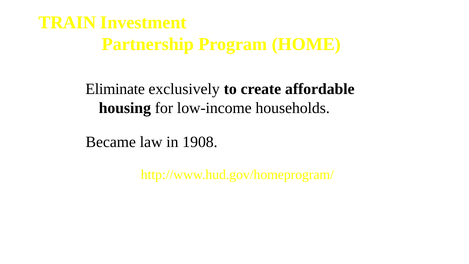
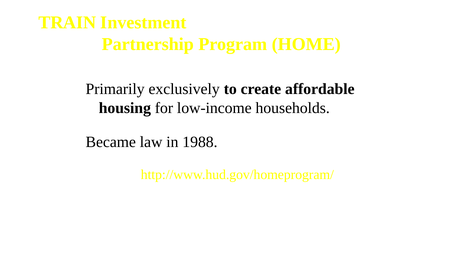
Eliminate: Eliminate -> Primarily
1908: 1908 -> 1988
